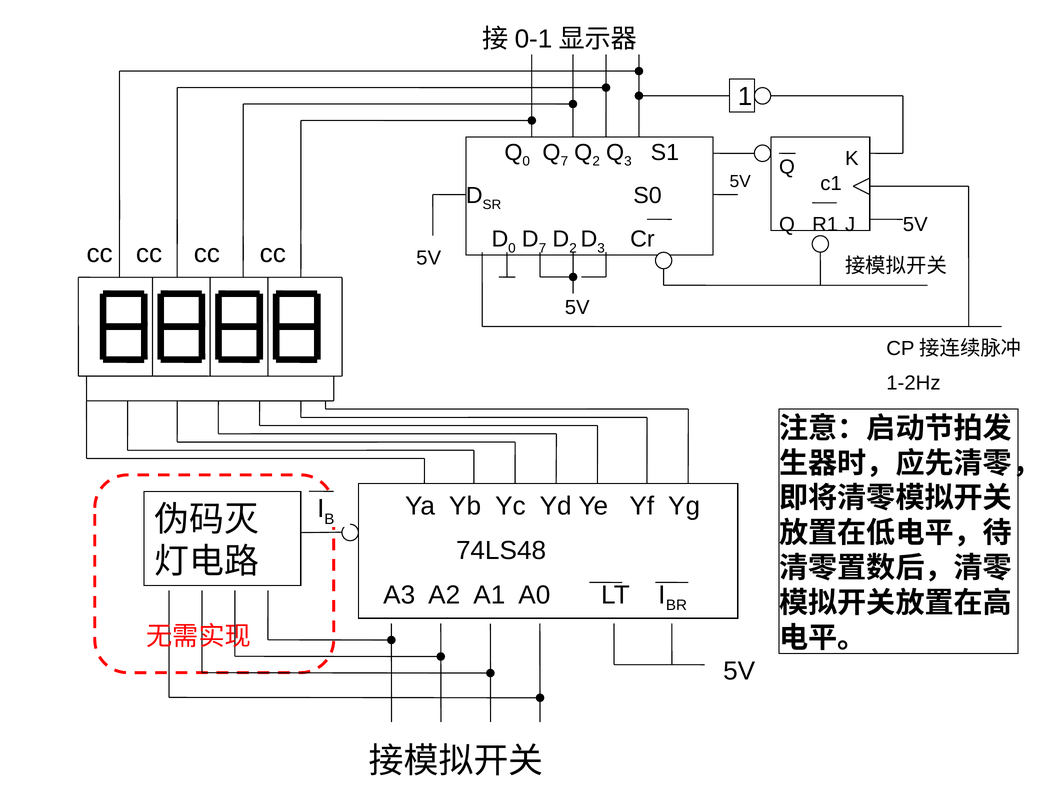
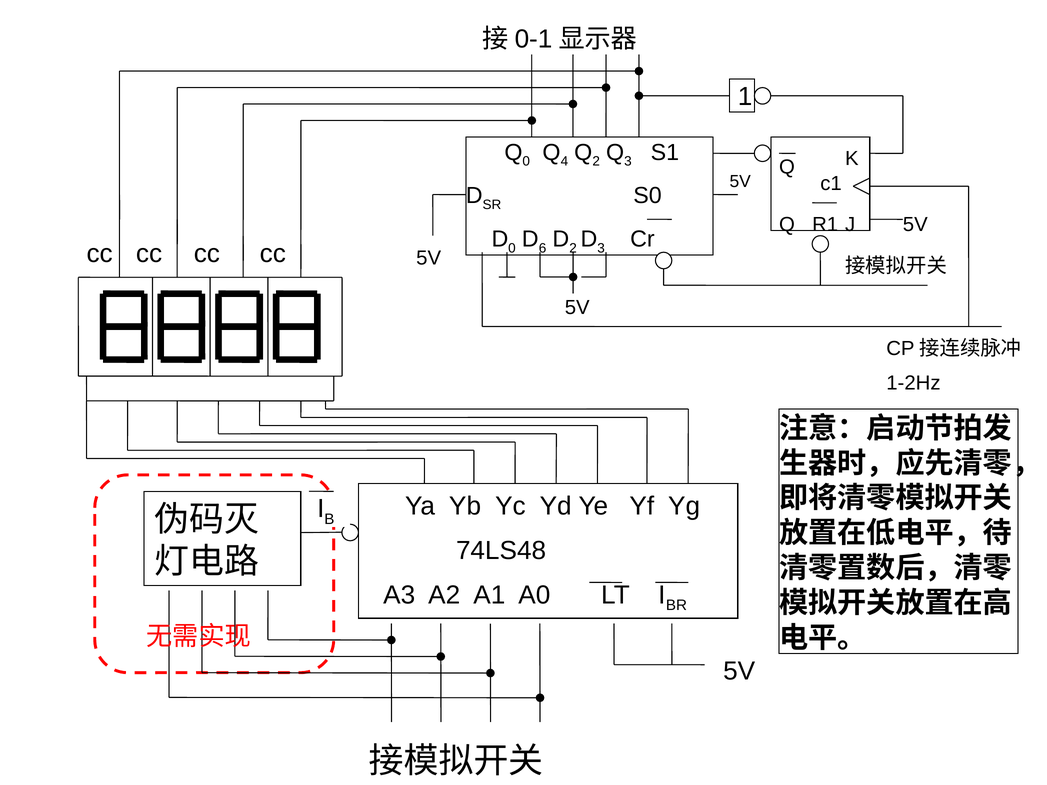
Q 7: 7 -> 4
7 at (543, 248): 7 -> 6
